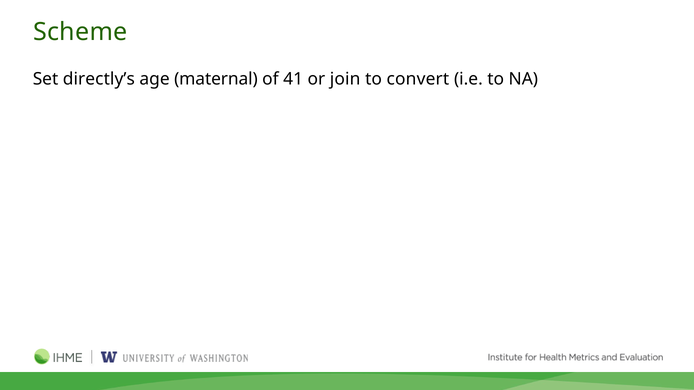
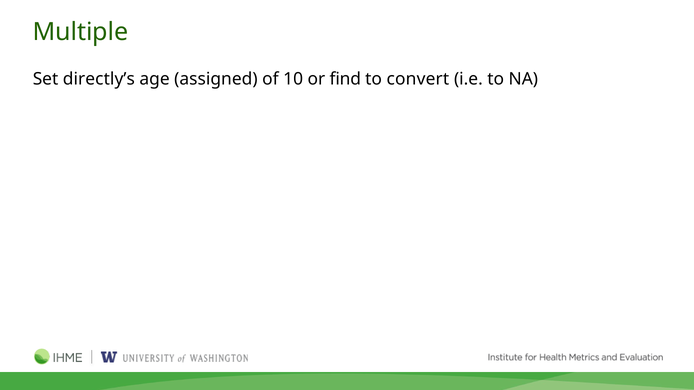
Scheme: Scheme -> Multiple
maternal: maternal -> assigned
41: 41 -> 10
join: join -> find
